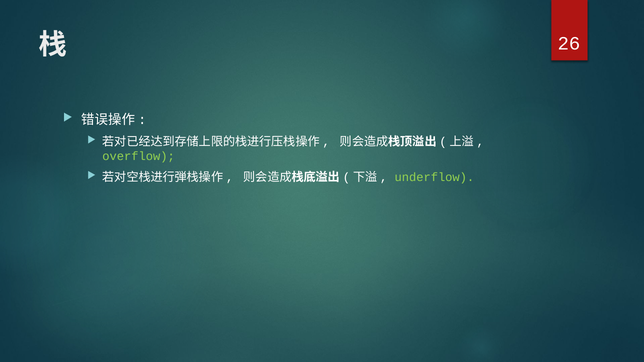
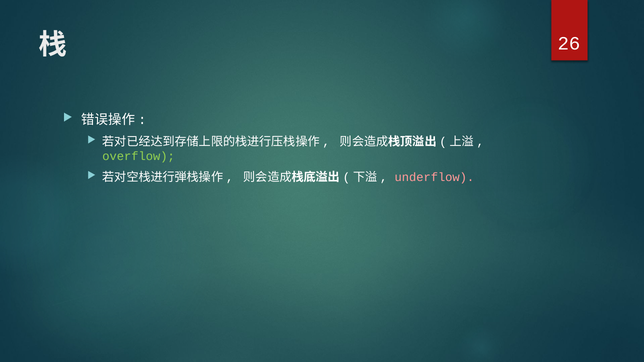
underflow colour: light green -> pink
